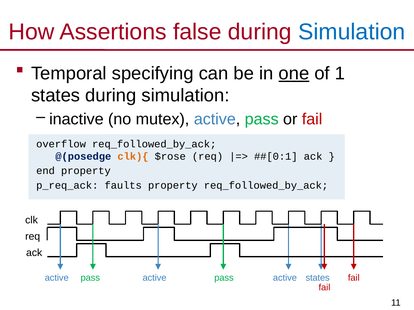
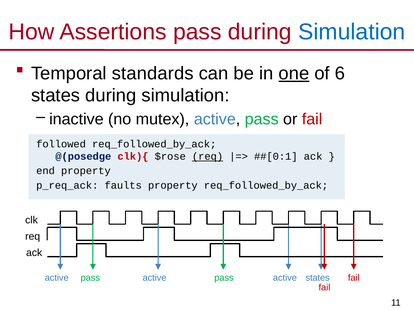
Assertions false: false -> pass
specifying: specifying -> standards
1: 1 -> 6
overflow: overflow -> followed
clk){ colour: orange -> red
req at (208, 157) underline: none -> present
